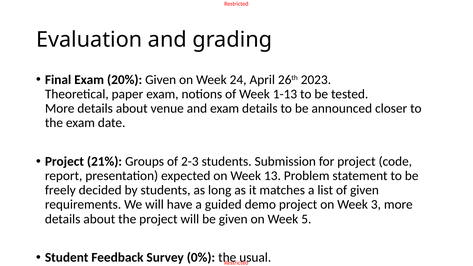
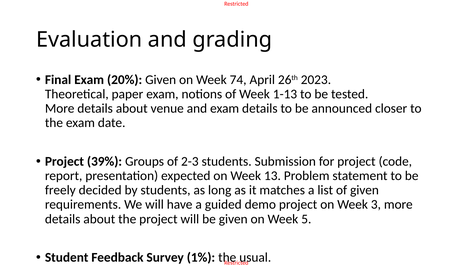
24: 24 -> 74
21%: 21% -> 39%
0%: 0% -> 1%
